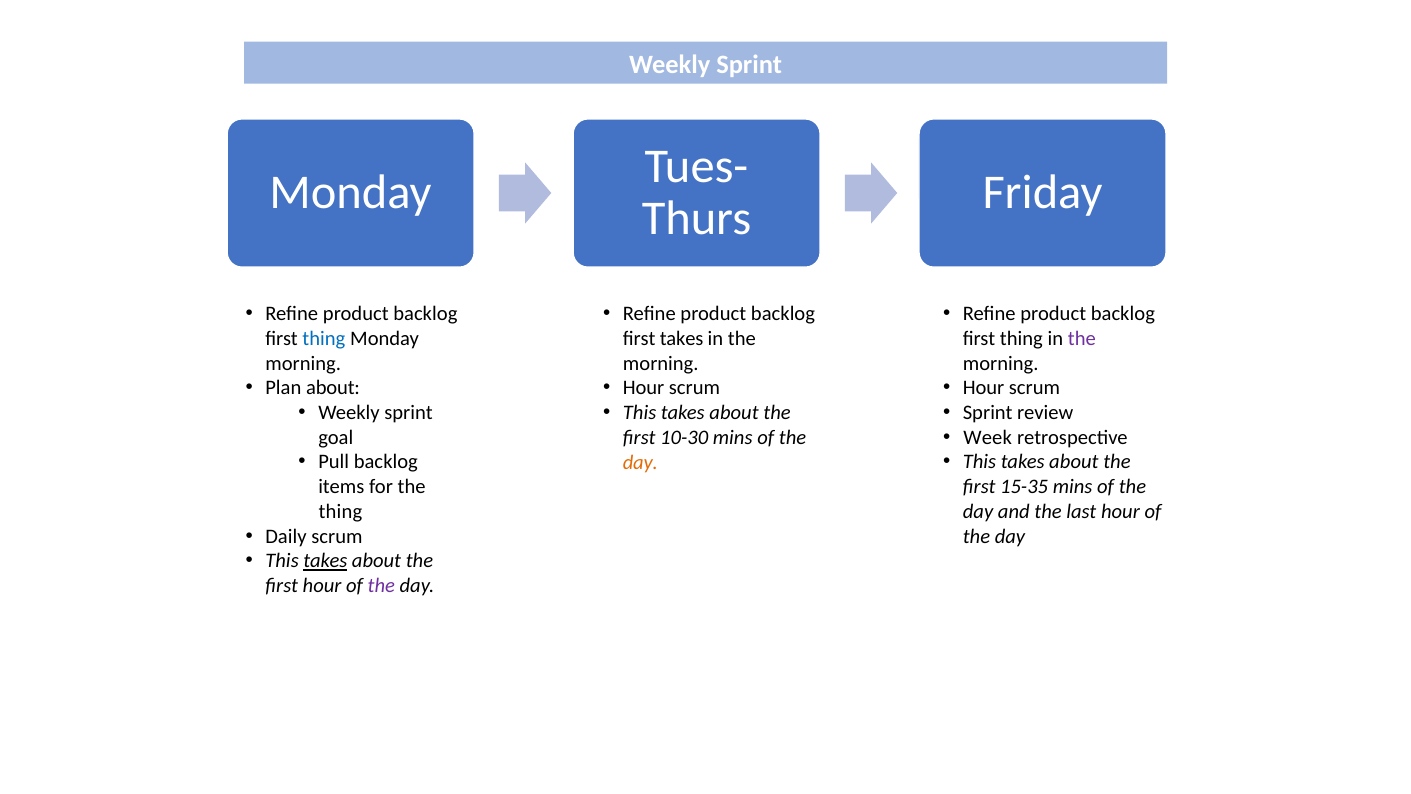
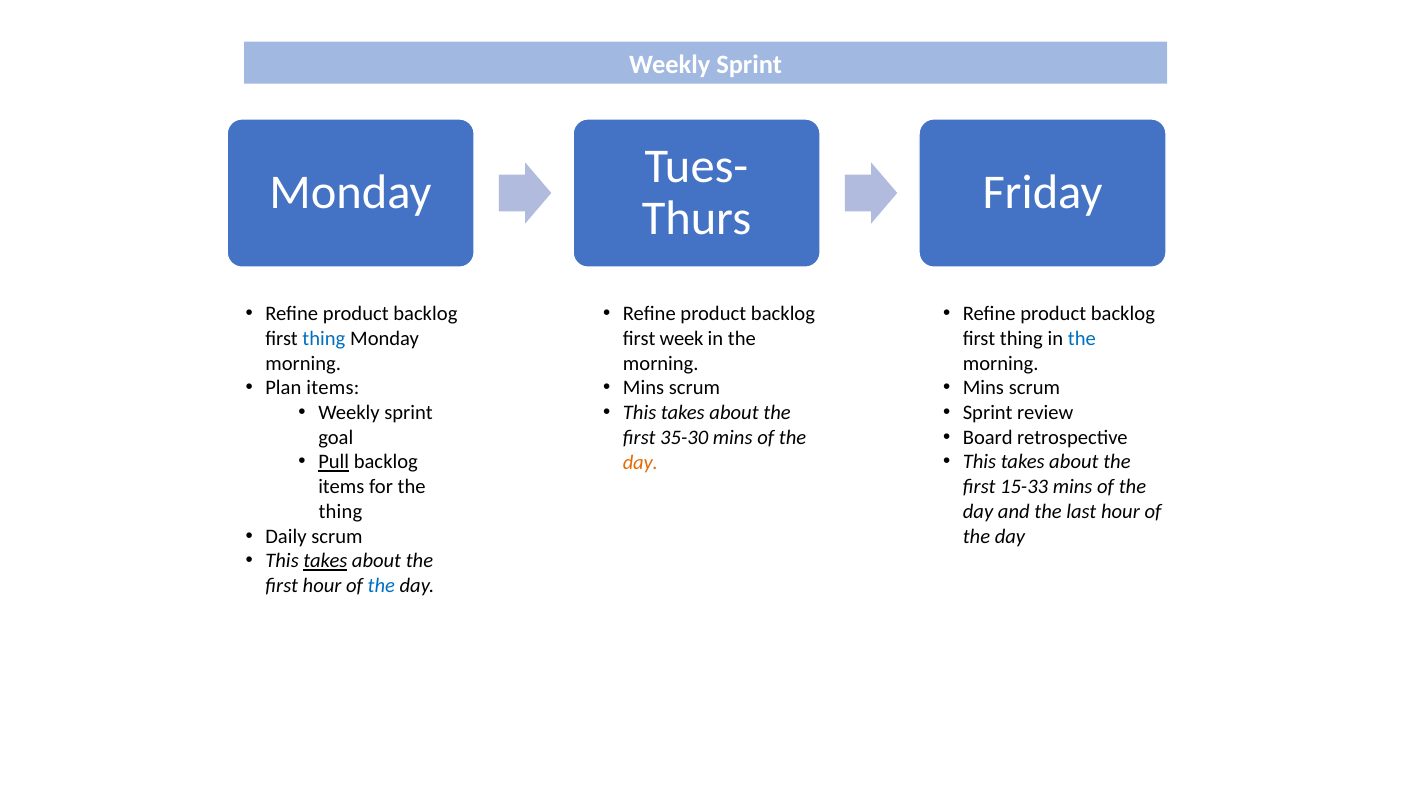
first takes: takes -> week
the at (1082, 338) colour: purple -> blue
Plan about: about -> items
Hour at (984, 388): Hour -> Mins
Hour at (644, 388): Hour -> Mins
Week: Week -> Board
10-30: 10-30 -> 35-30
Pull underline: none -> present
15-35: 15-35 -> 15-33
the at (381, 586) colour: purple -> blue
